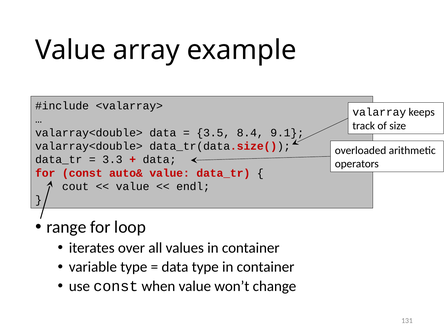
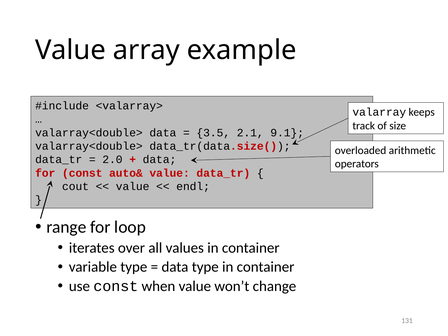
8.4: 8.4 -> 2.1
3.3: 3.3 -> 2.0
